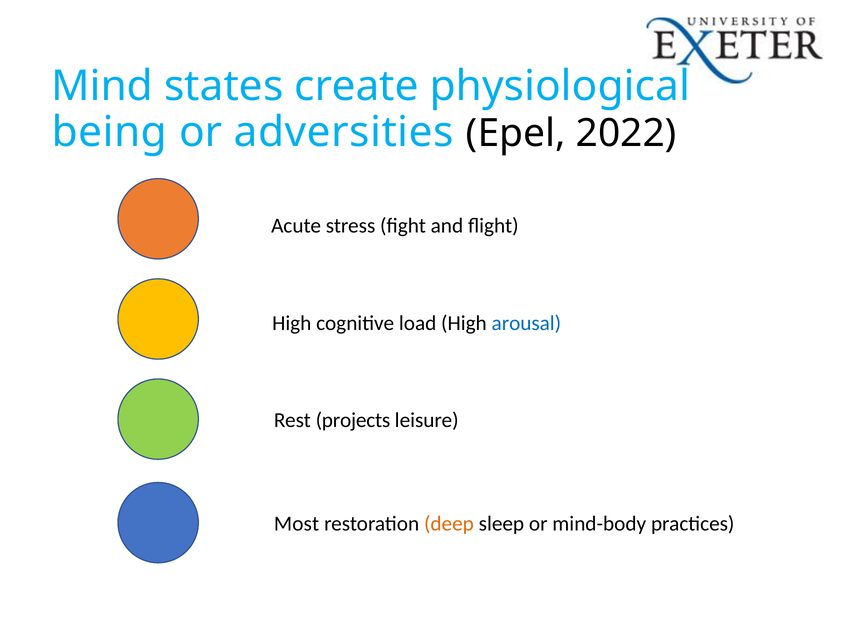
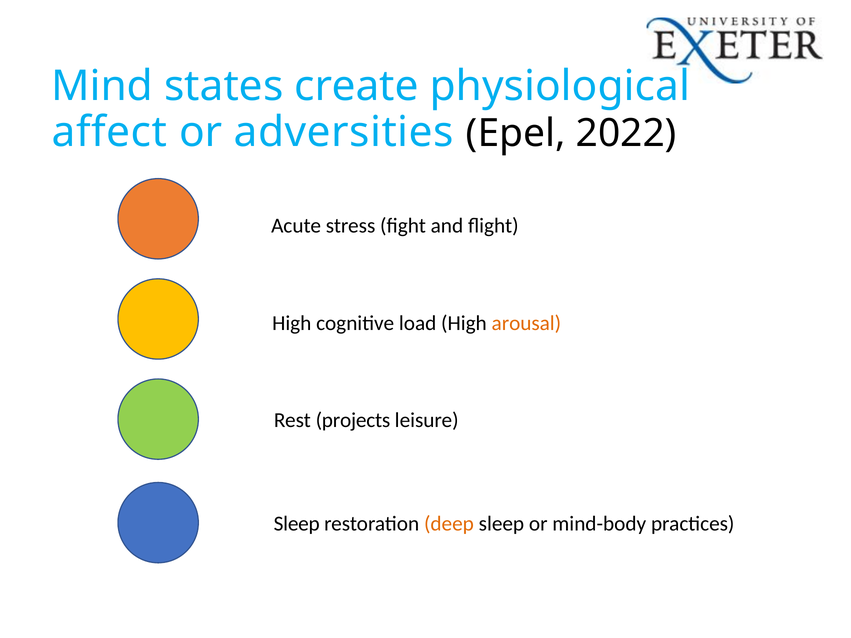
being: being -> affect
arousal colour: blue -> orange
Most at (297, 524): Most -> Sleep
